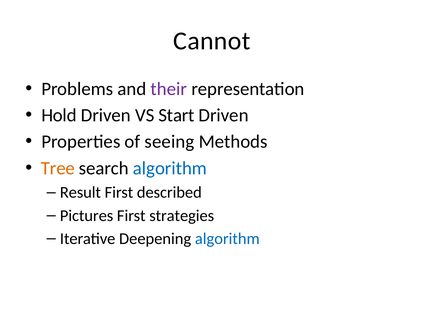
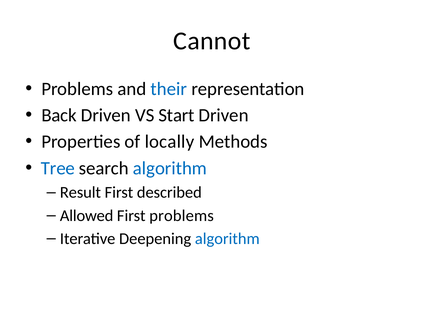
their colour: purple -> blue
Hold: Hold -> Back
seeing: seeing -> locally
Tree colour: orange -> blue
Pictures: Pictures -> Allowed
First strategies: strategies -> problems
